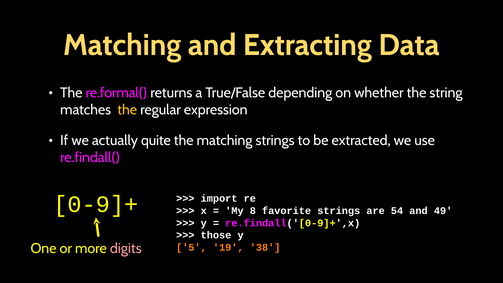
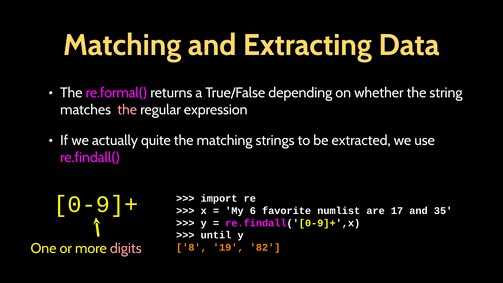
the at (127, 110) colour: yellow -> pink
8: 8 -> 6
favorite strings: strings -> numlist
54: 54 -> 17
49: 49 -> 35
those: those -> until
5: 5 -> 8
38: 38 -> 82
